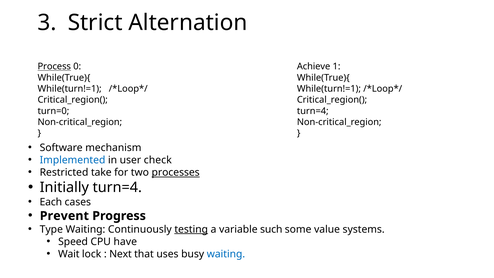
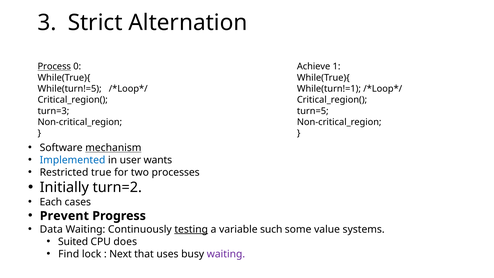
While(turn!=1 at (70, 89): While(turn!=1 -> While(turn!=5
turn=0: turn=0 -> turn=3
turn=4 at (313, 111): turn=4 -> turn=5
mechanism underline: none -> present
check: check -> wants
take: take -> true
processes underline: present -> none
Initially turn=4: turn=4 -> turn=2
Type: Type -> Data
Speed: Speed -> Suited
have: have -> does
Wait: Wait -> Find
waiting at (226, 254) colour: blue -> purple
